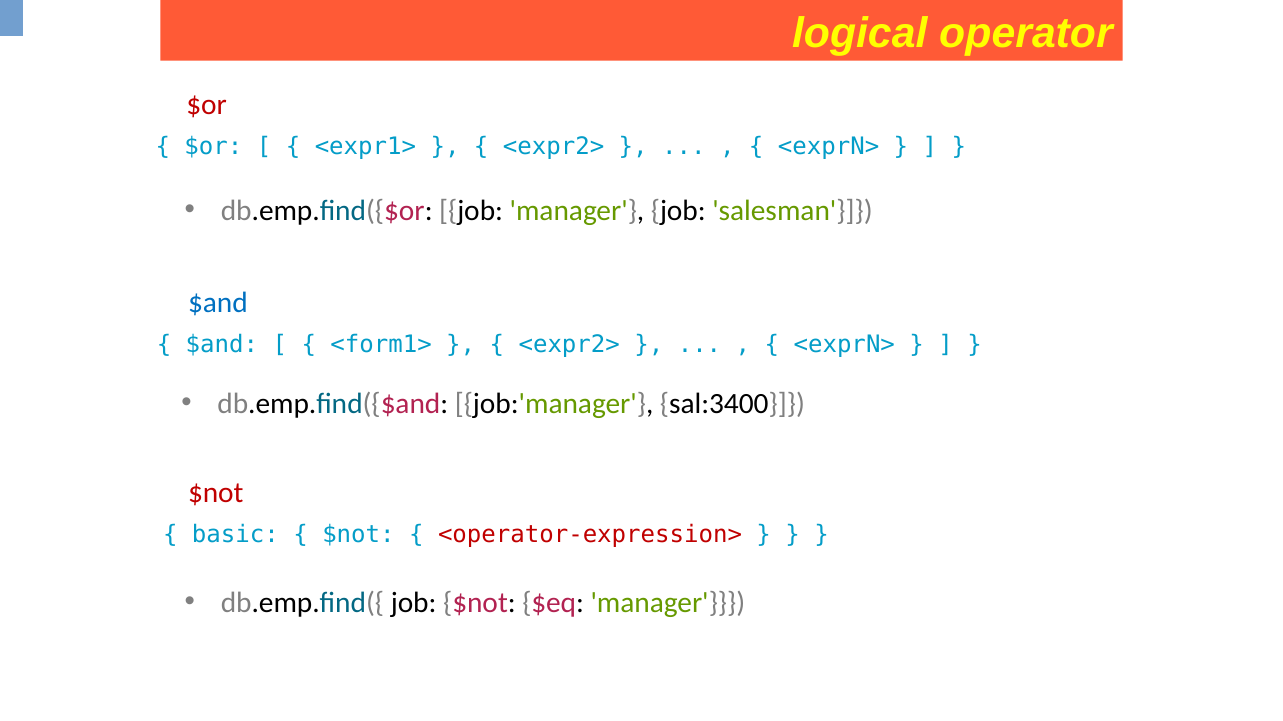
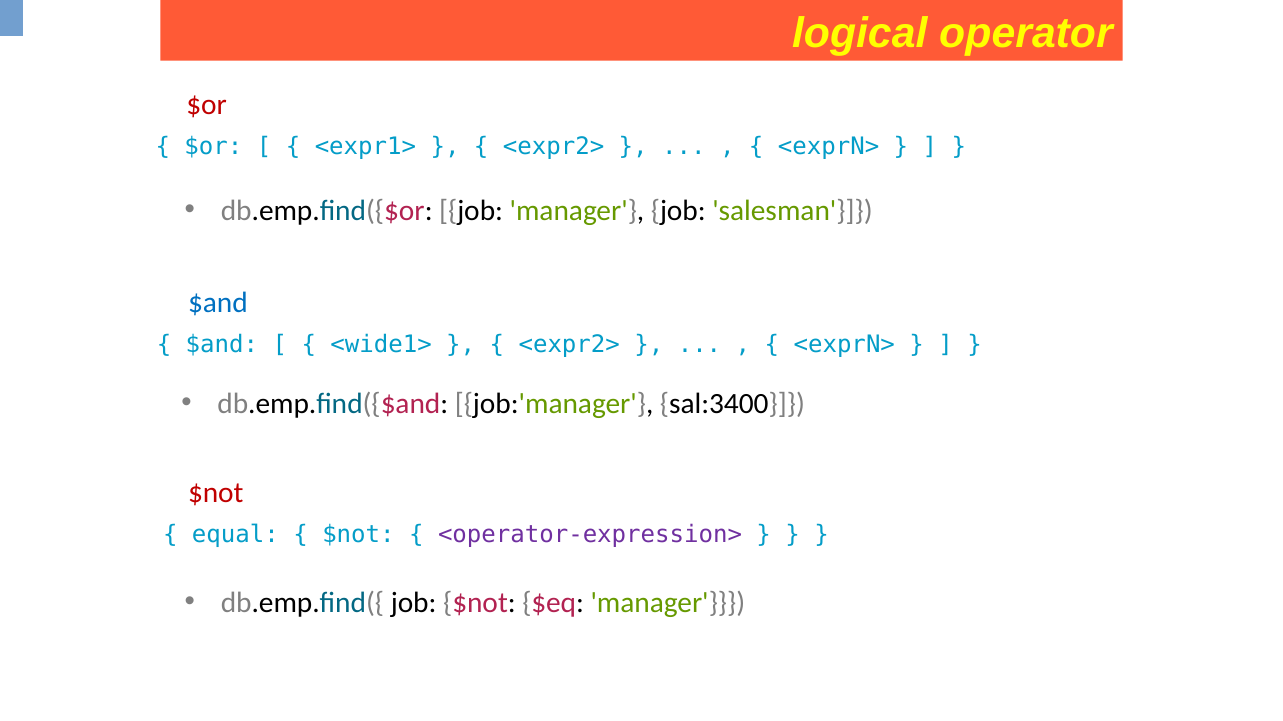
<form1>: <form1> -> <wide1>
basic: basic -> equal
<operator-expression> colour: red -> purple
